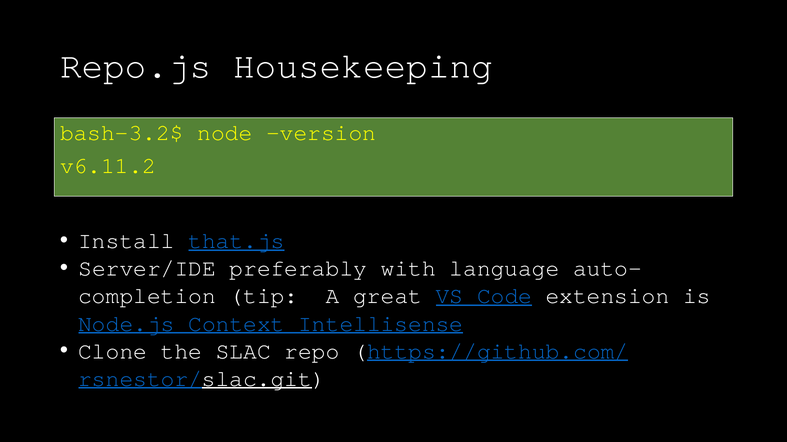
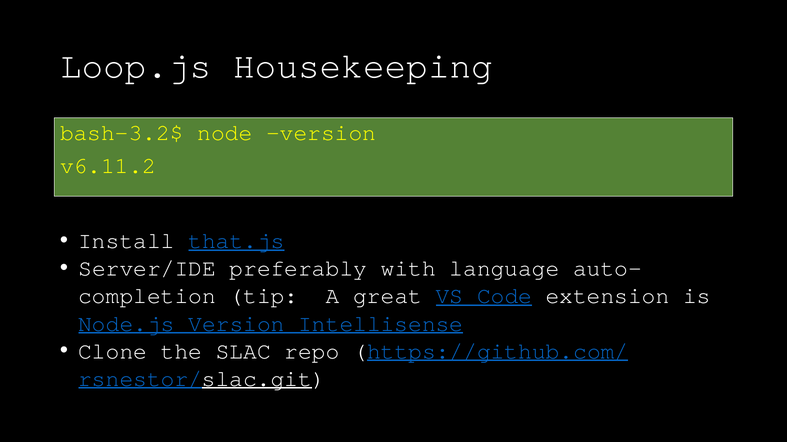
Repo.js: Repo.js -> Loop.js
Node.js Context: Context -> Version
